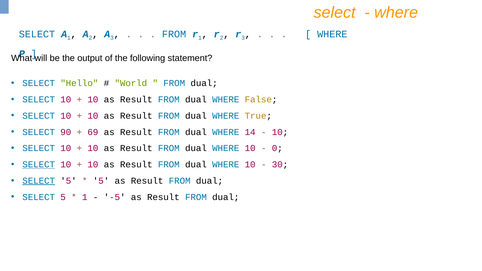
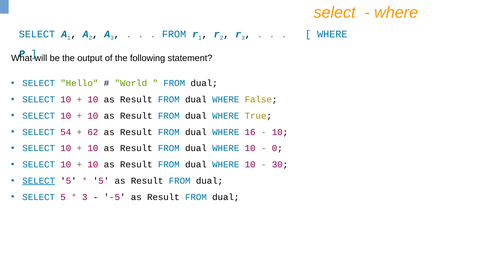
90: 90 -> 54
69: 69 -> 62
14: 14 -> 16
SELECT at (39, 165) underline: present -> none
1 at (85, 197): 1 -> 3
